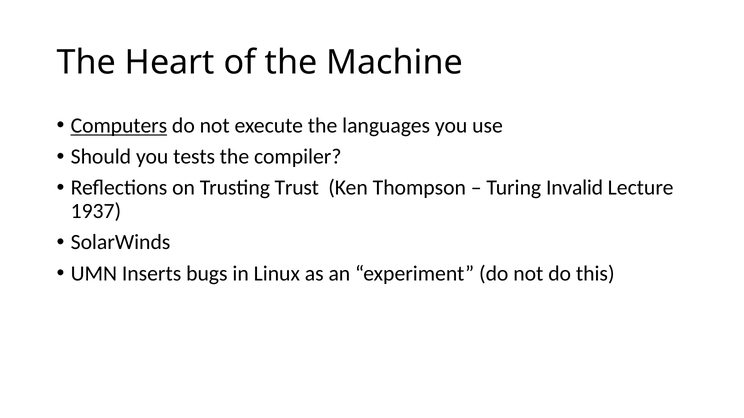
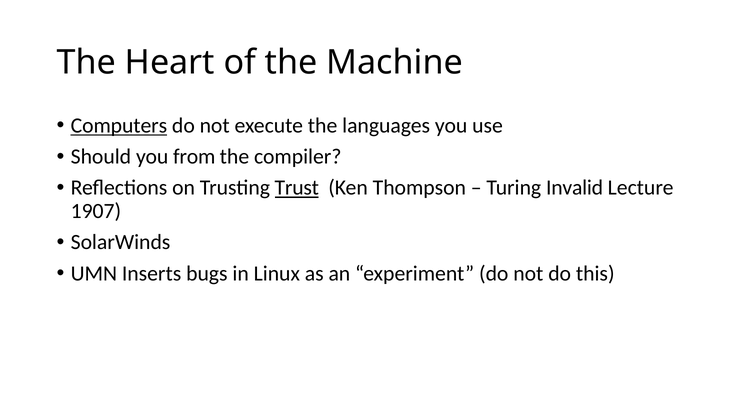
tests: tests -> from
Trust underline: none -> present
1937: 1937 -> 1907
